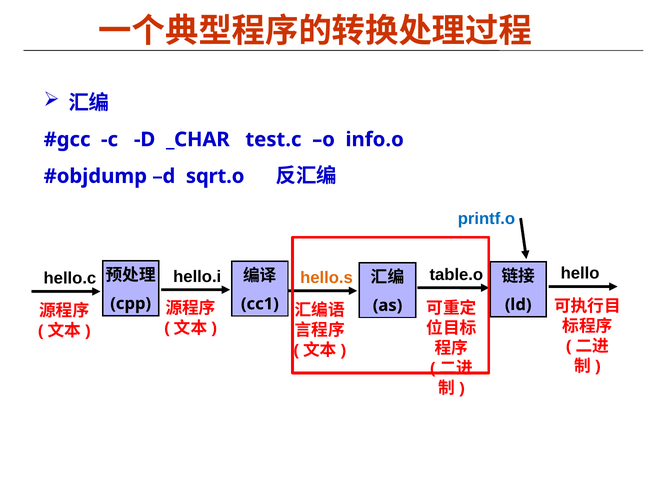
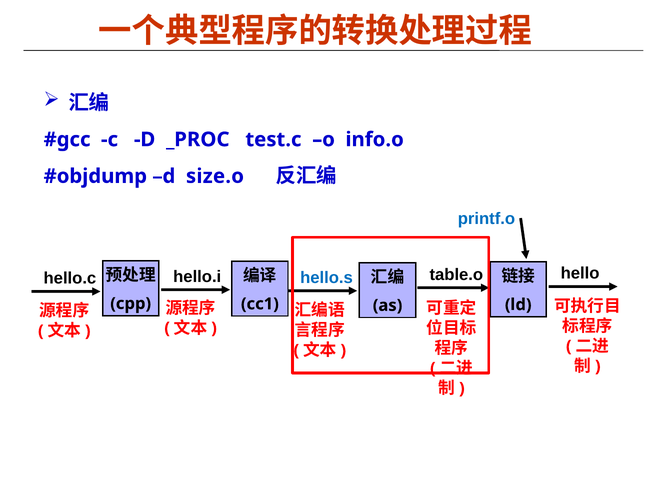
_CHAR: _CHAR -> _PROC
sqrt.o: sqrt.o -> size.o
hello.s colour: orange -> blue
